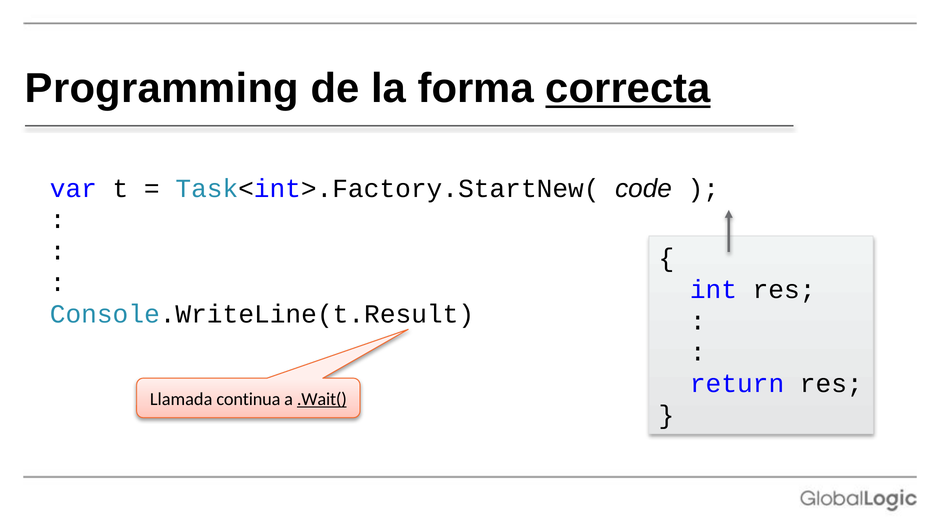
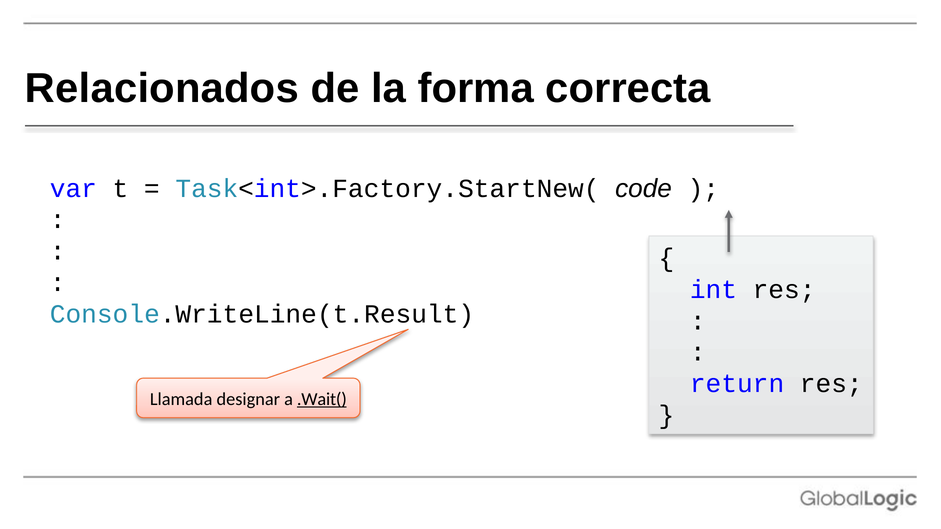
Programming: Programming -> Relacionados
correcta underline: present -> none
continua: continua -> designar
